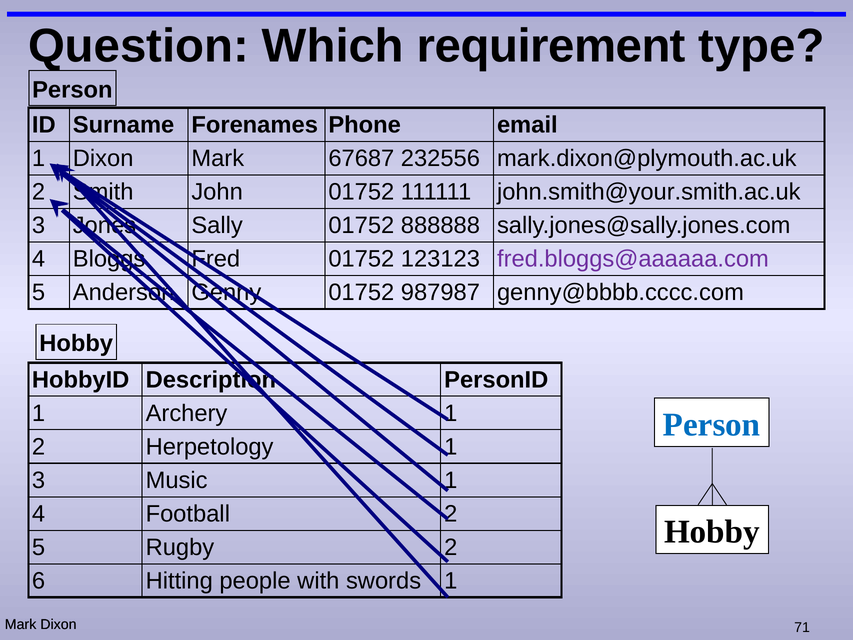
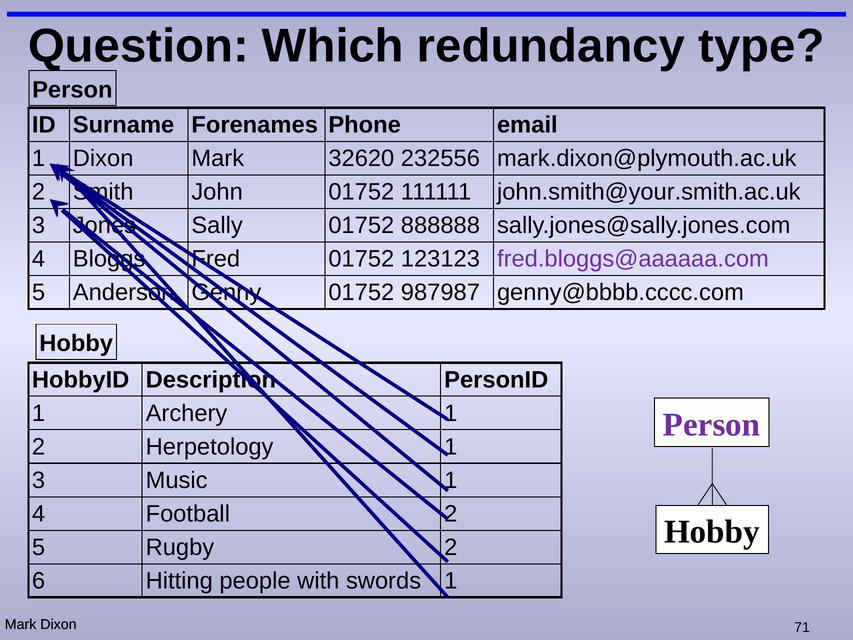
requirement: requirement -> redundancy
67687: 67687 -> 32620
Person at (712, 424) colour: blue -> purple
